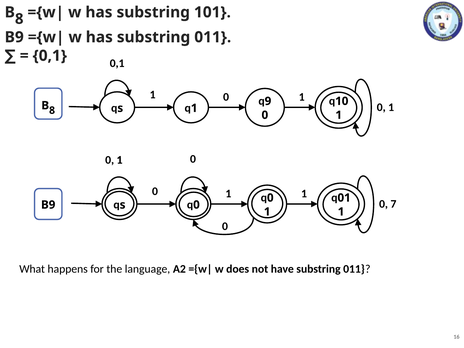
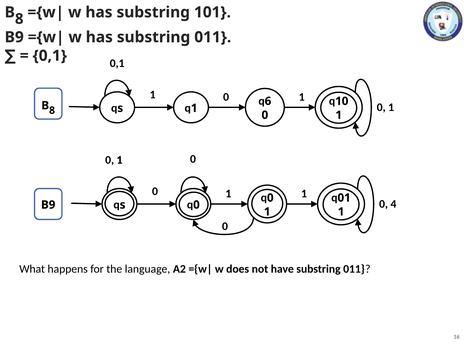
9: 9 -> 6
7: 7 -> 4
